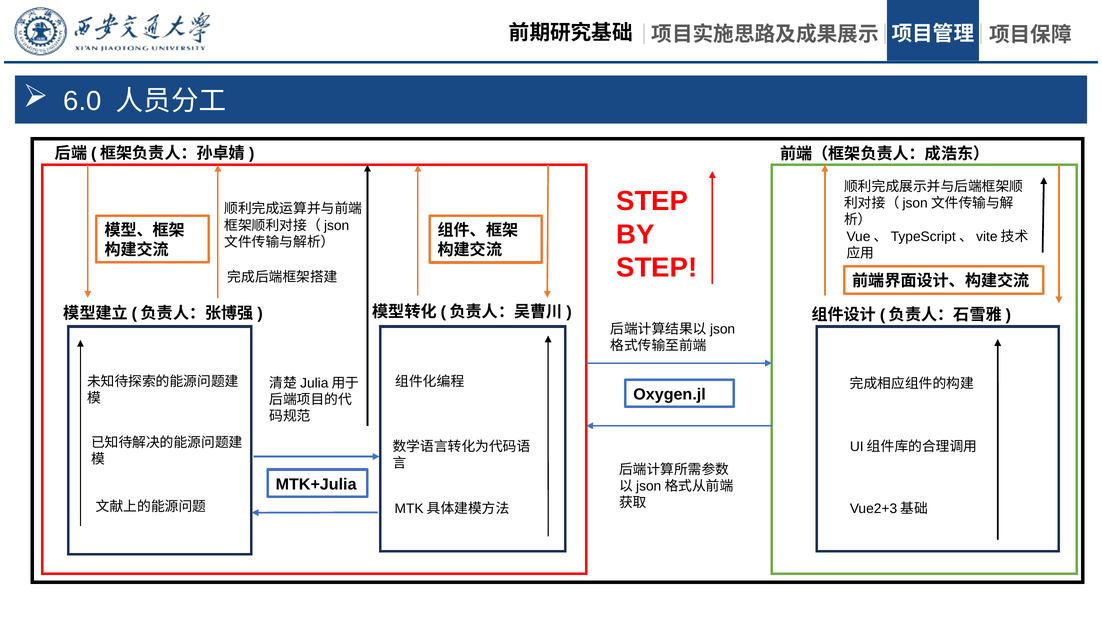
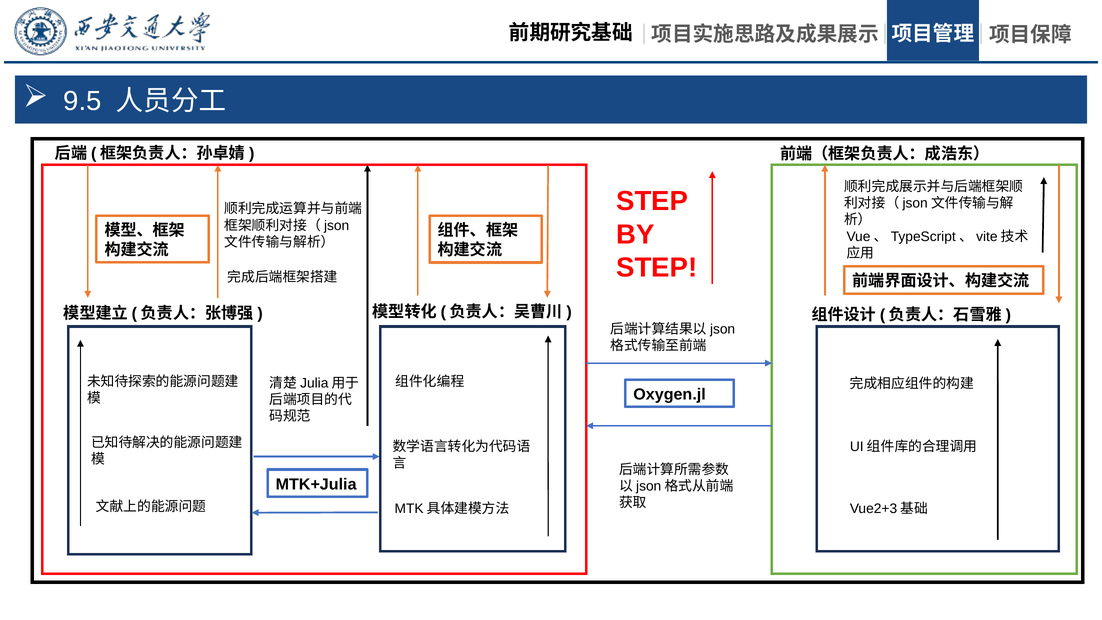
6.0: 6.0 -> 9.5
